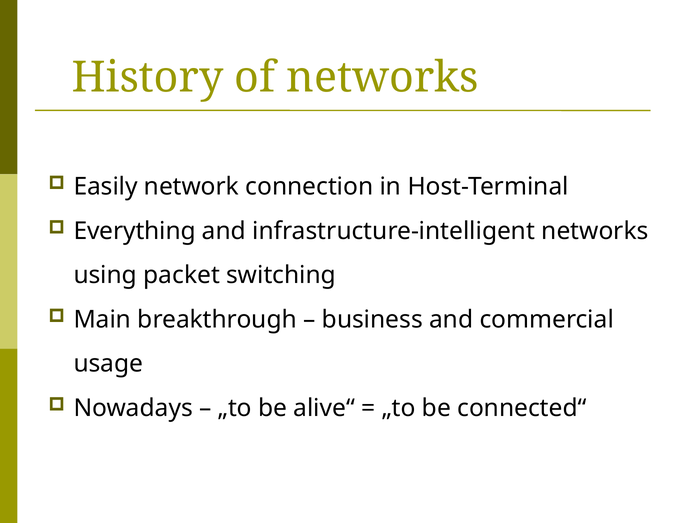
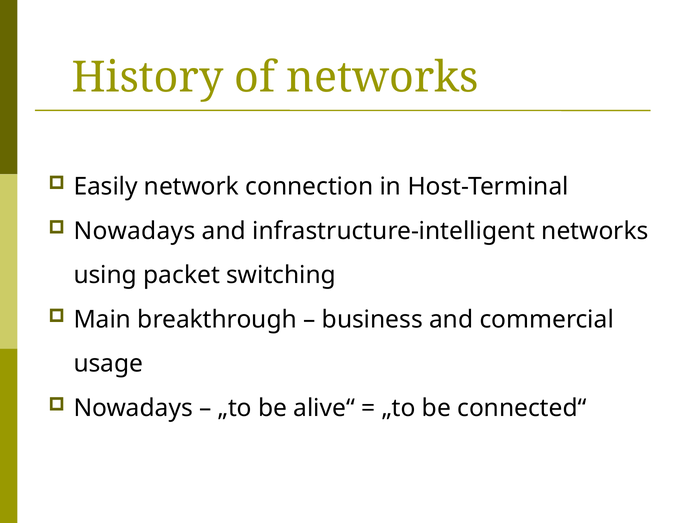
Everything at (135, 231): Everything -> Nowadays
